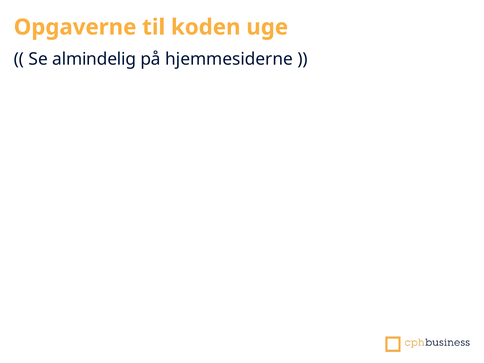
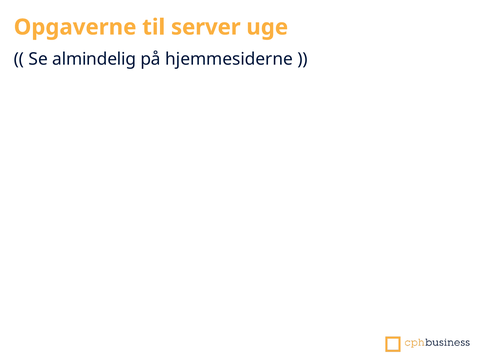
koden: koden -> server
